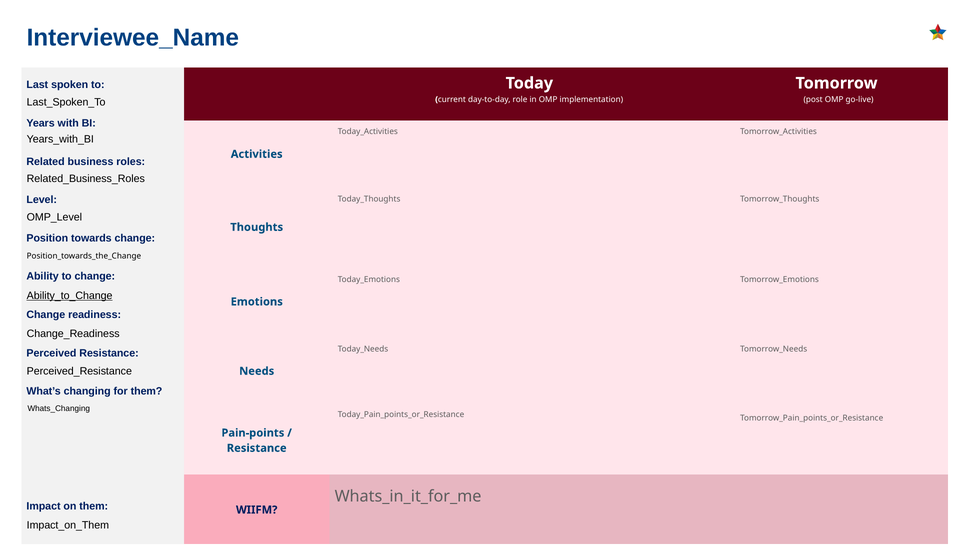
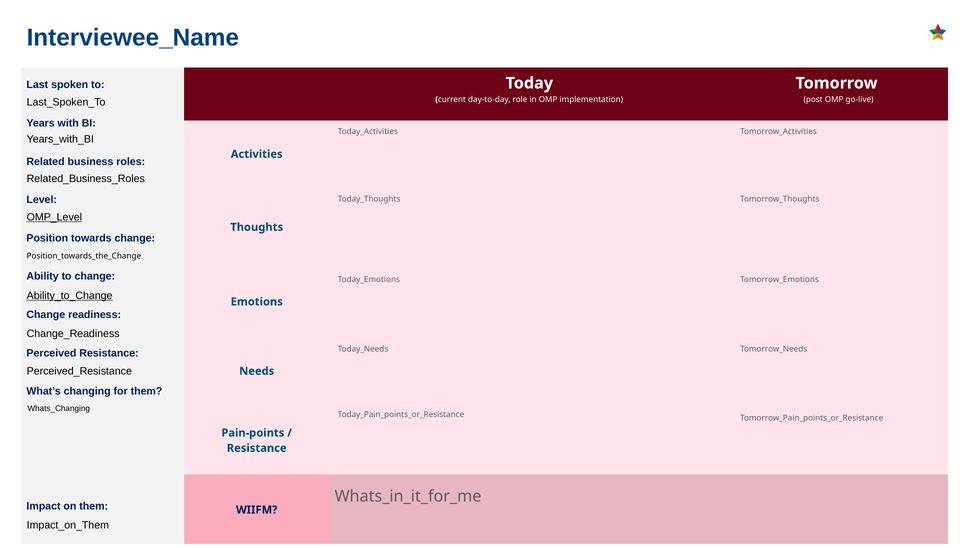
OMP_Level underline: none -> present
